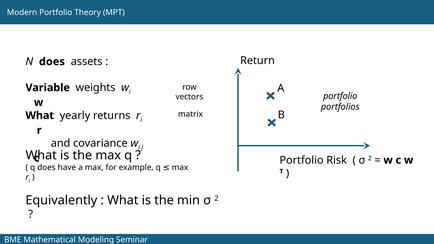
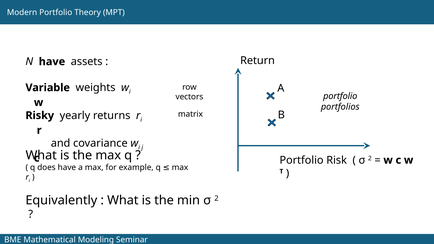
N does: does -> have
What at (40, 116): What -> Risky
